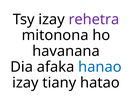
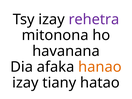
hanao colour: blue -> orange
